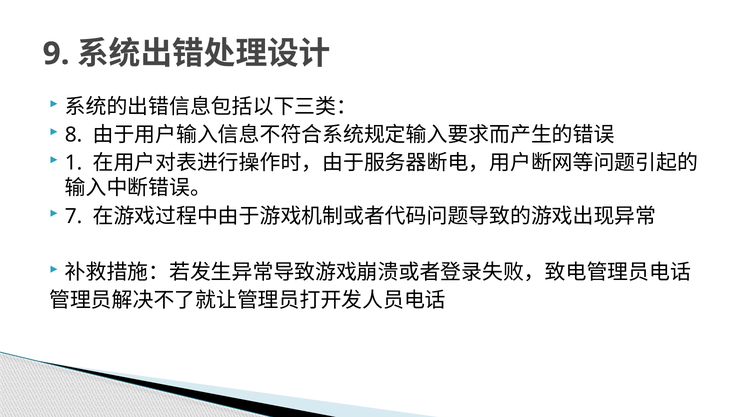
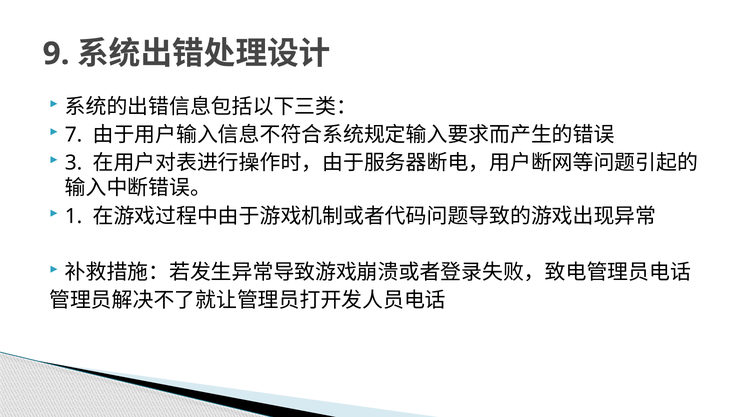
8: 8 -> 7
1: 1 -> 3
7: 7 -> 1
